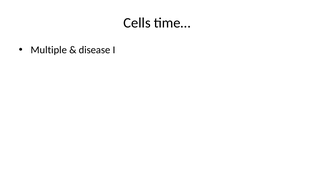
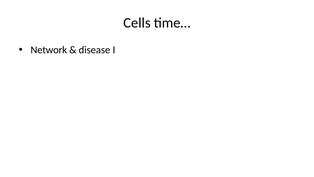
Multiple: Multiple -> Network
